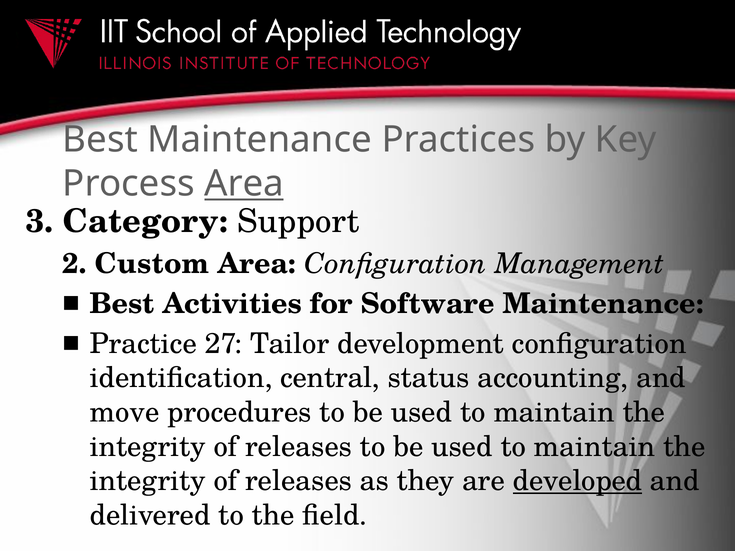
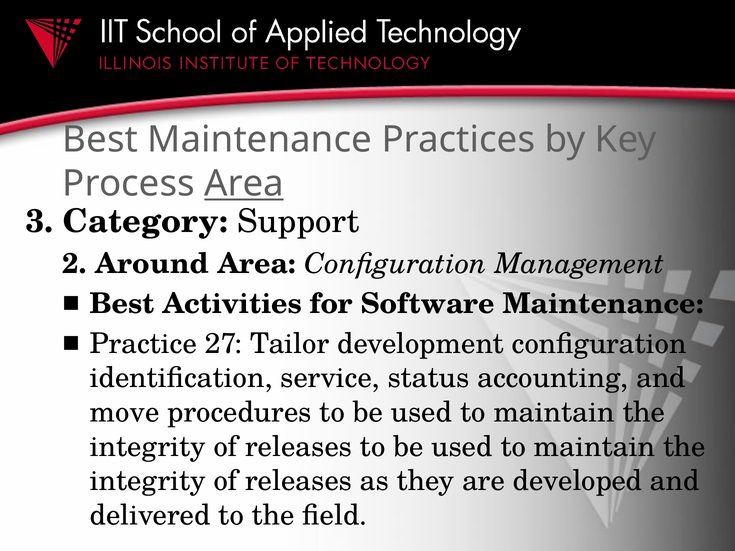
Custom: Custom -> Around
central: central -> service
developed underline: present -> none
